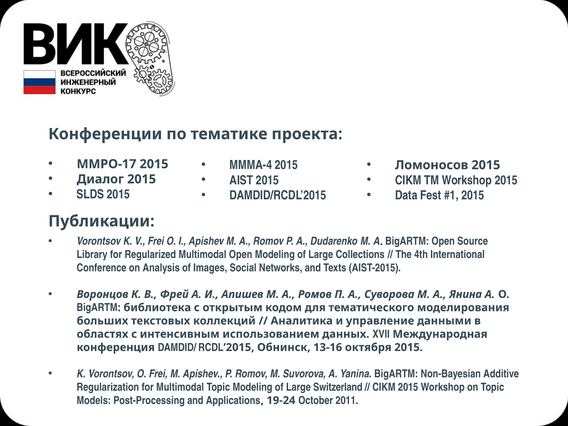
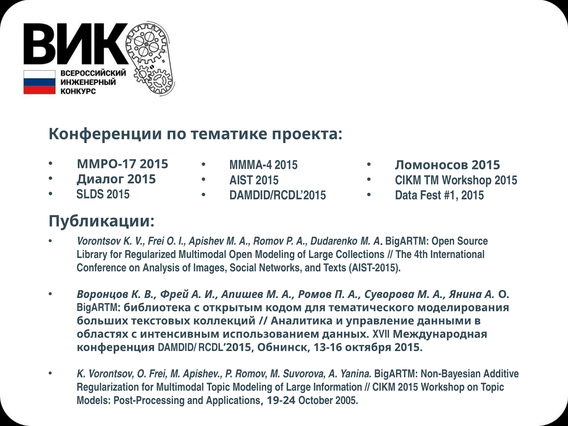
Switzerland: Switzerland -> Information
2011: 2011 -> 2005
